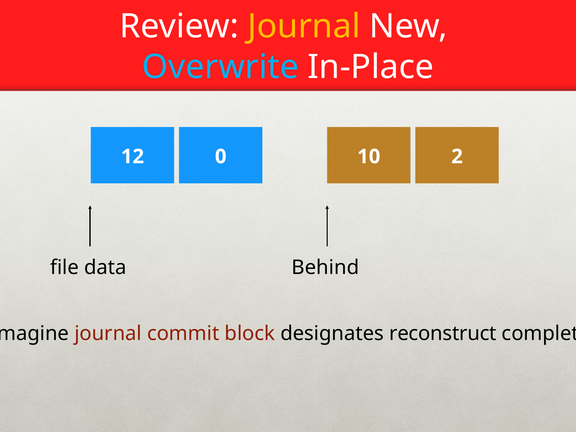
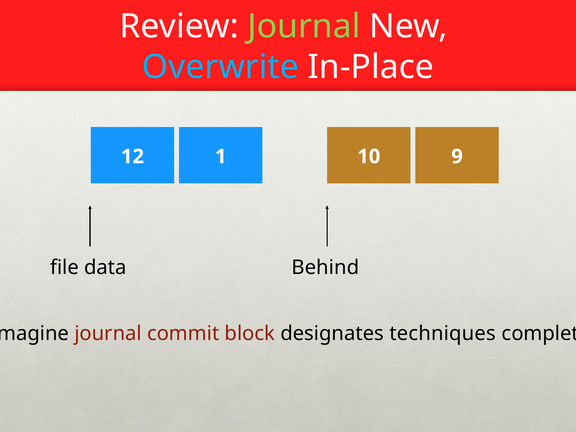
Journal at (304, 27) colour: yellow -> light green
0: 0 -> 1
2: 2 -> 9
reconstruct: reconstruct -> techniques
